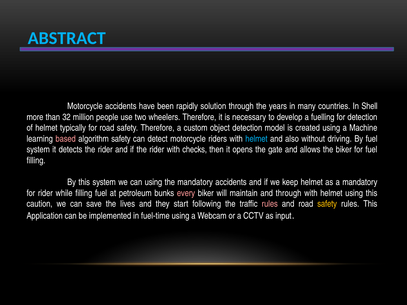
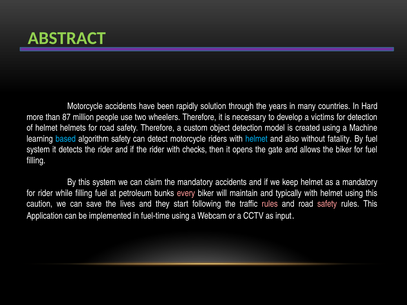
ABSTRACT colour: light blue -> light green
Shell: Shell -> Hard
32: 32 -> 87
fuelling: fuelling -> victims
typically: typically -> helmets
based colour: pink -> light blue
driving: driving -> fatality
can using: using -> claim
and through: through -> typically
safety at (327, 204) colour: yellow -> pink
